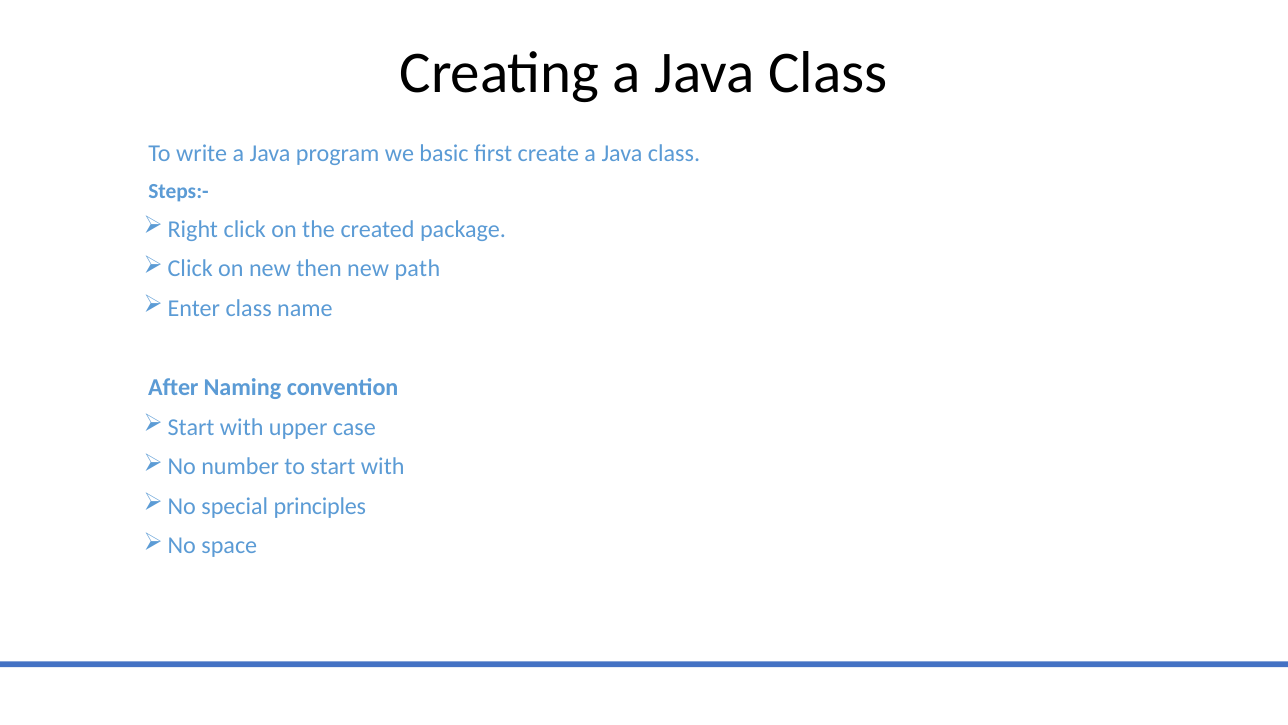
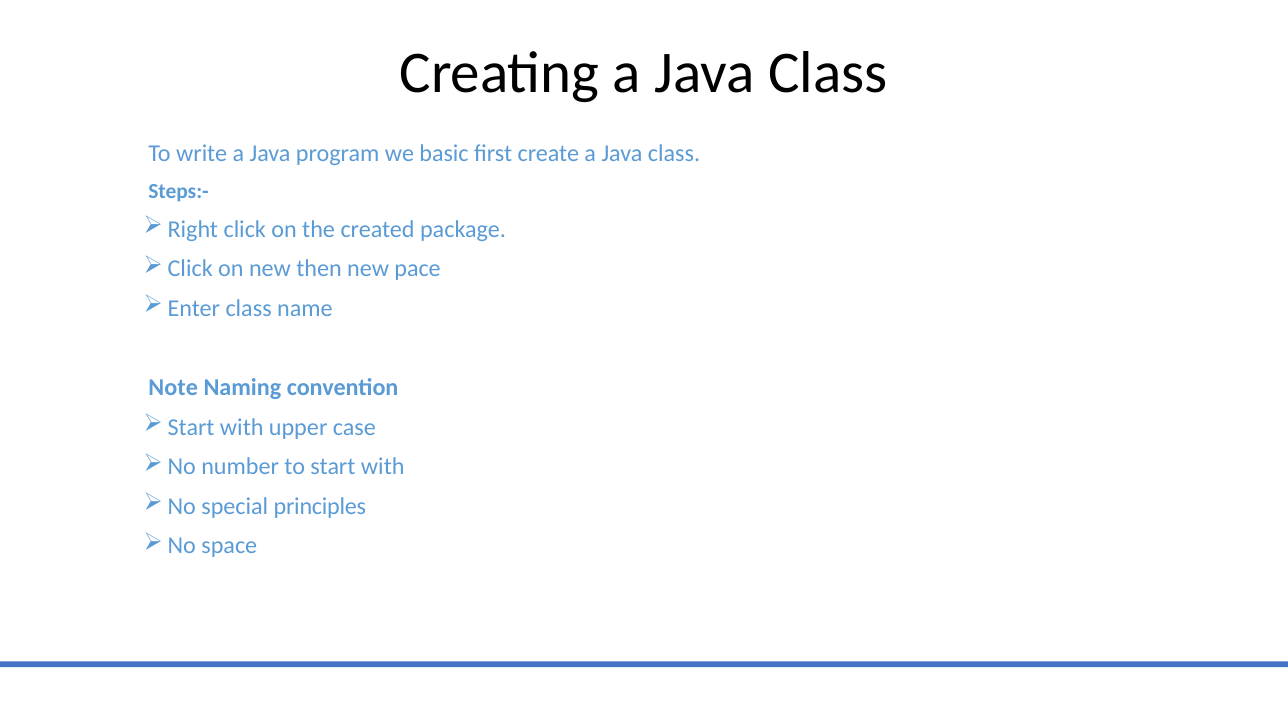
path: path -> pace
After: After -> Note
